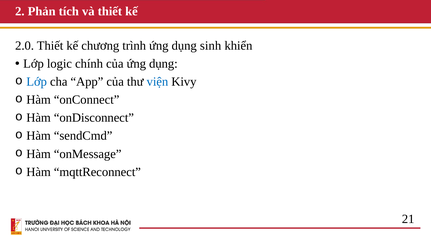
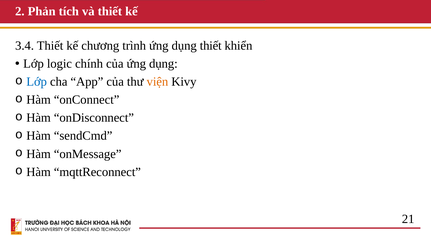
2.0: 2.0 -> 3.4
dụng sinh: sinh -> thiết
viện colour: blue -> orange
